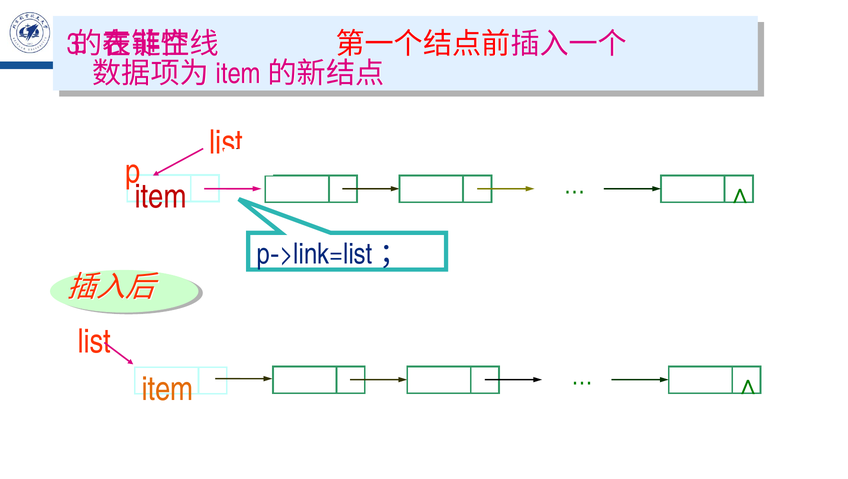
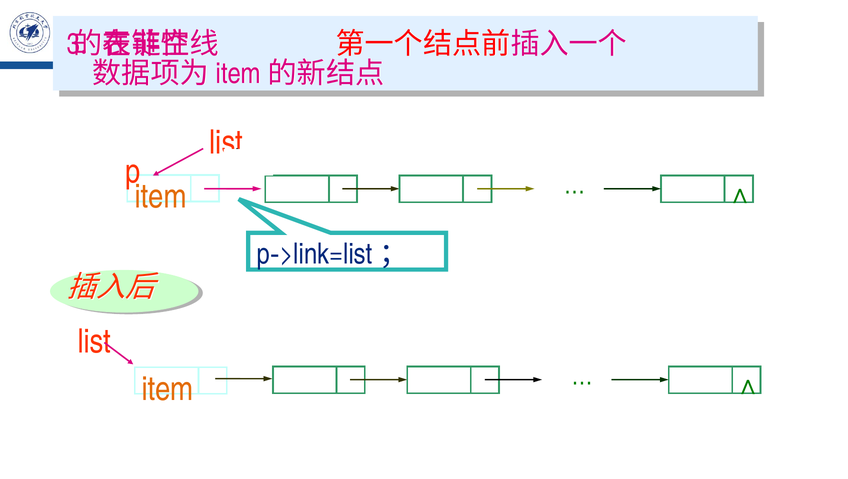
item at (161, 196) colour: red -> orange
